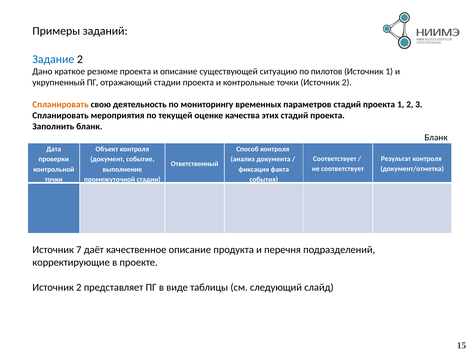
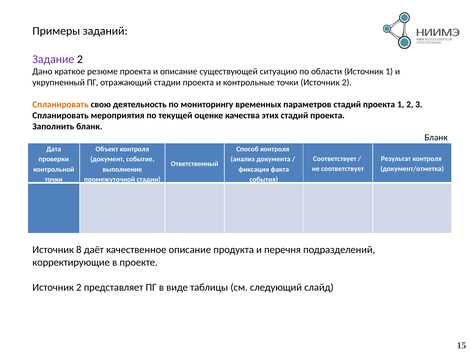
Задание colour: blue -> purple
пилотов: пилотов -> области
7: 7 -> 8
